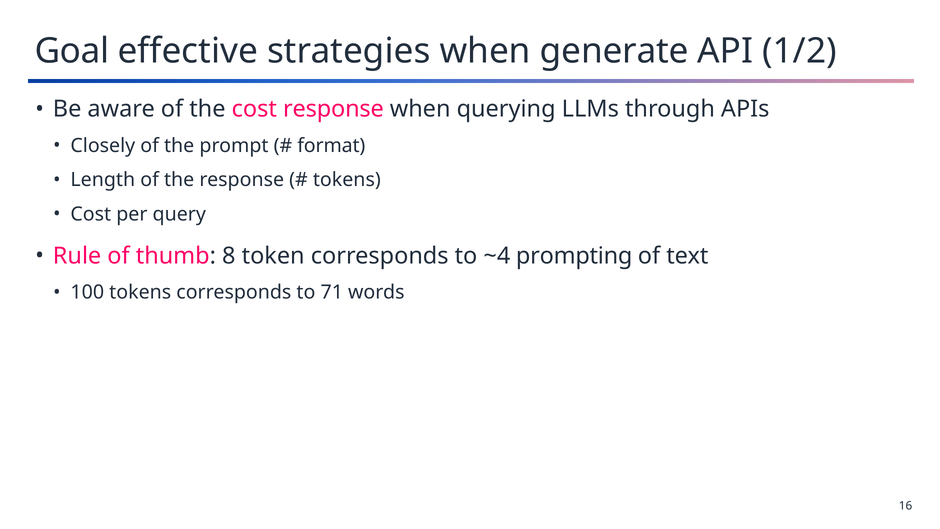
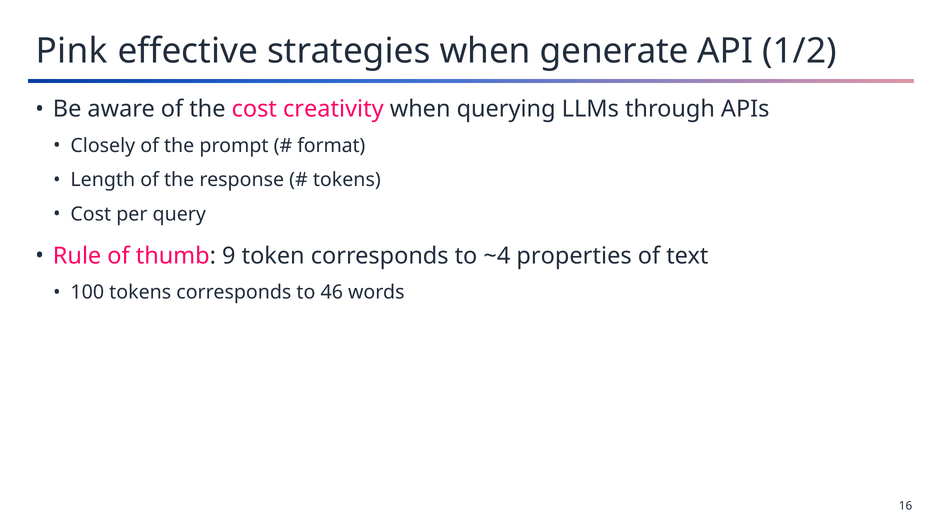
Goal: Goal -> Pink
cost response: response -> creativity
8: 8 -> 9
prompting: prompting -> properties
71: 71 -> 46
